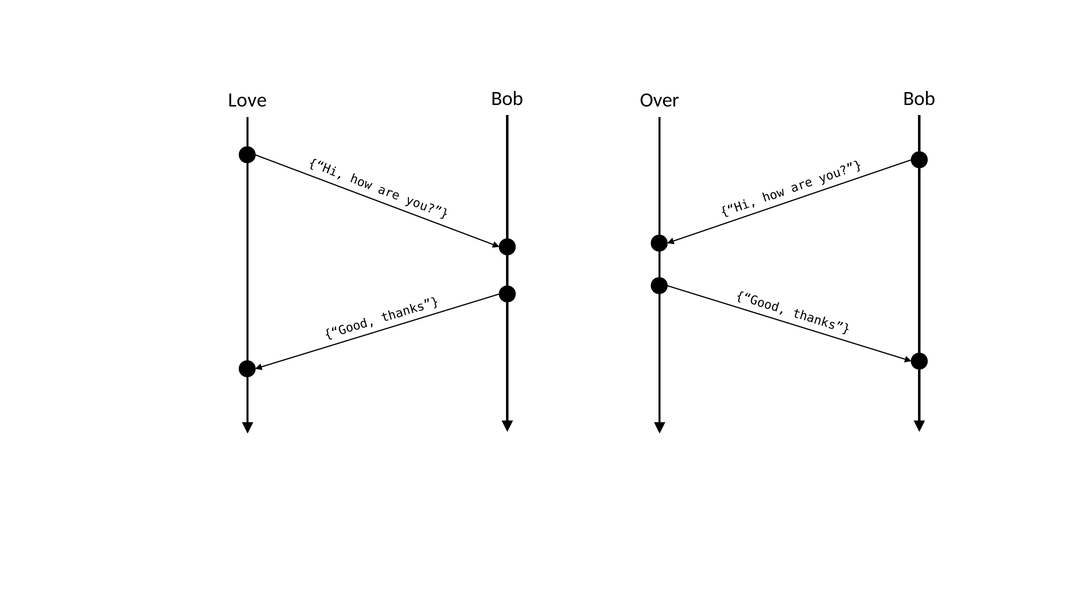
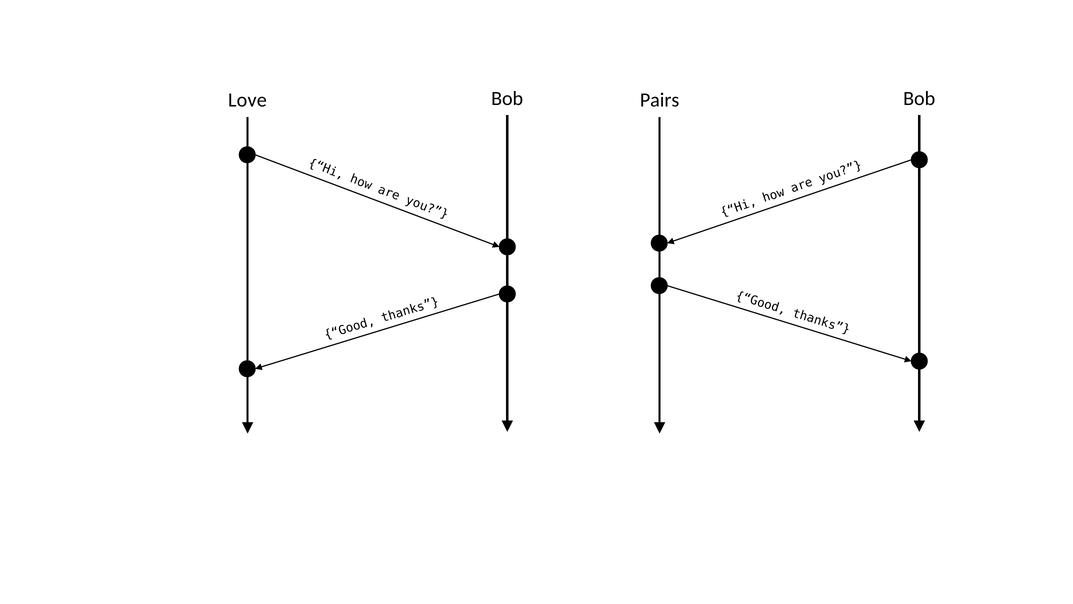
Over: Over -> Pairs
